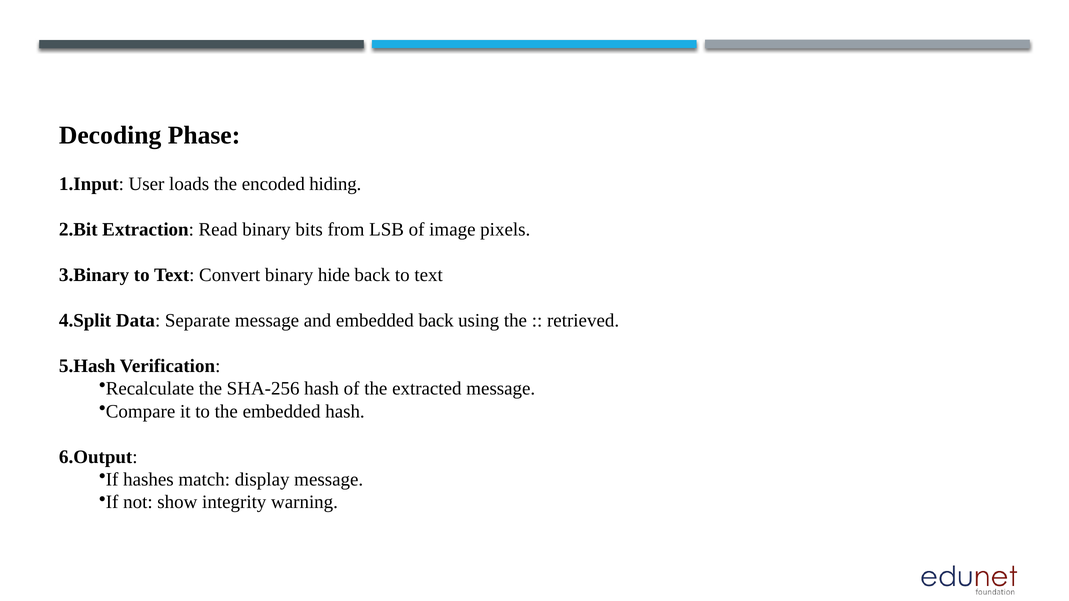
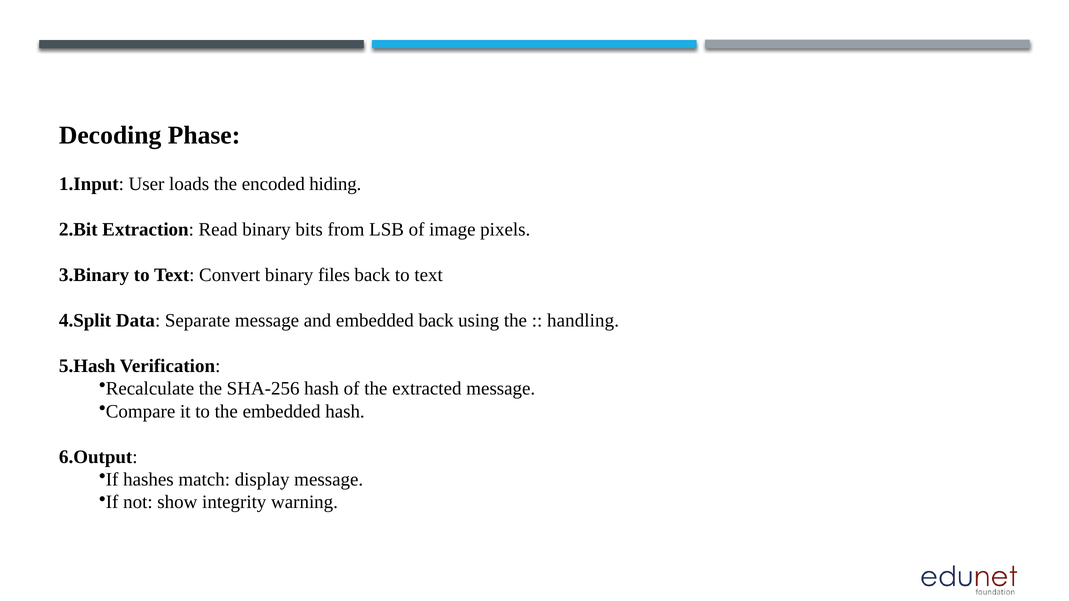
hide: hide -> files
retrieved: retrieved -> handling
